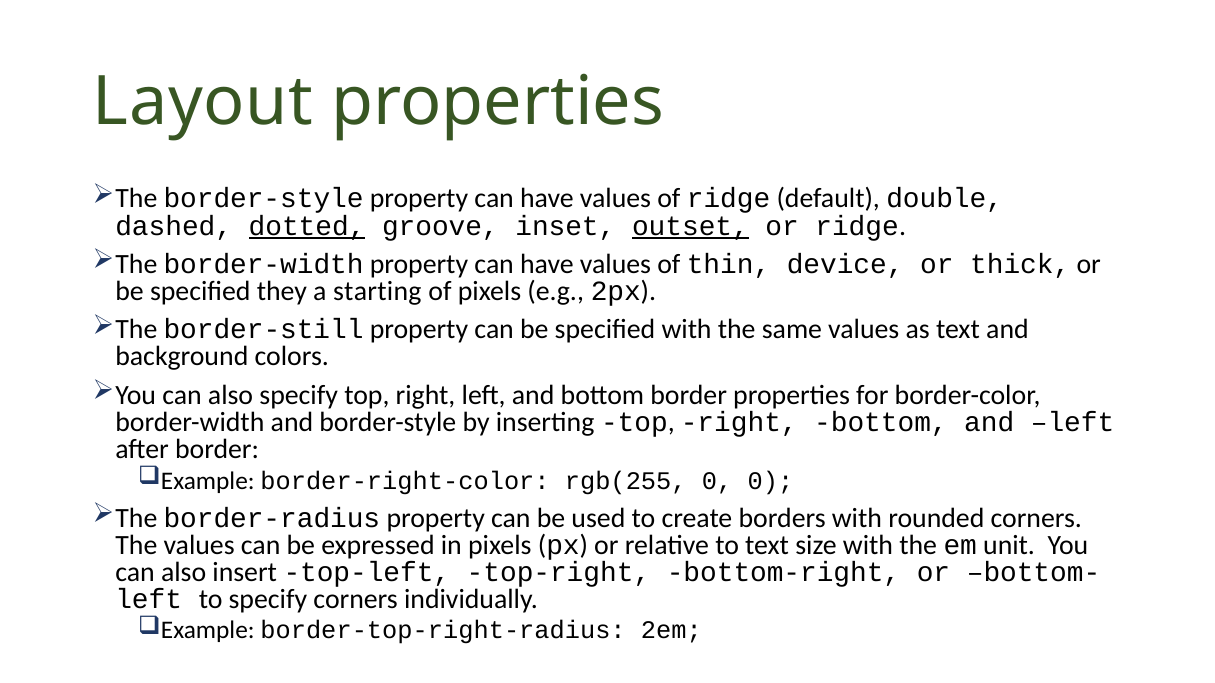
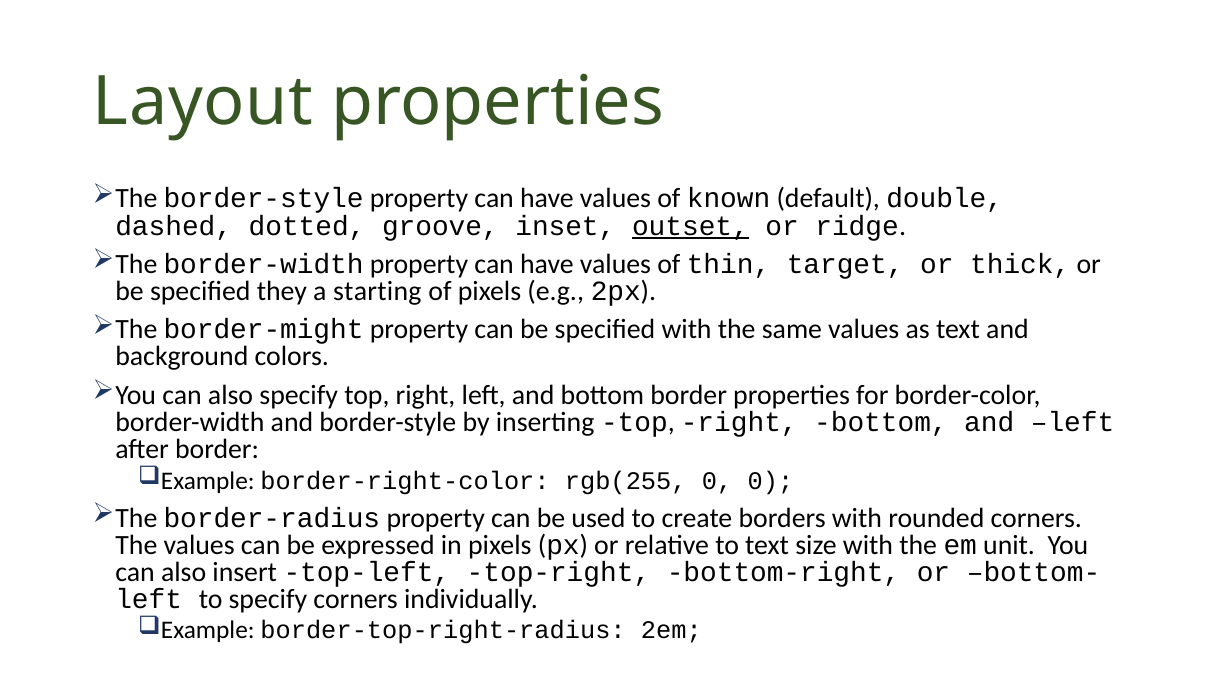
of ridge: ridge -> known
dotted underline: present -> none
device: device -> target
border-still: border-still -> border-might
